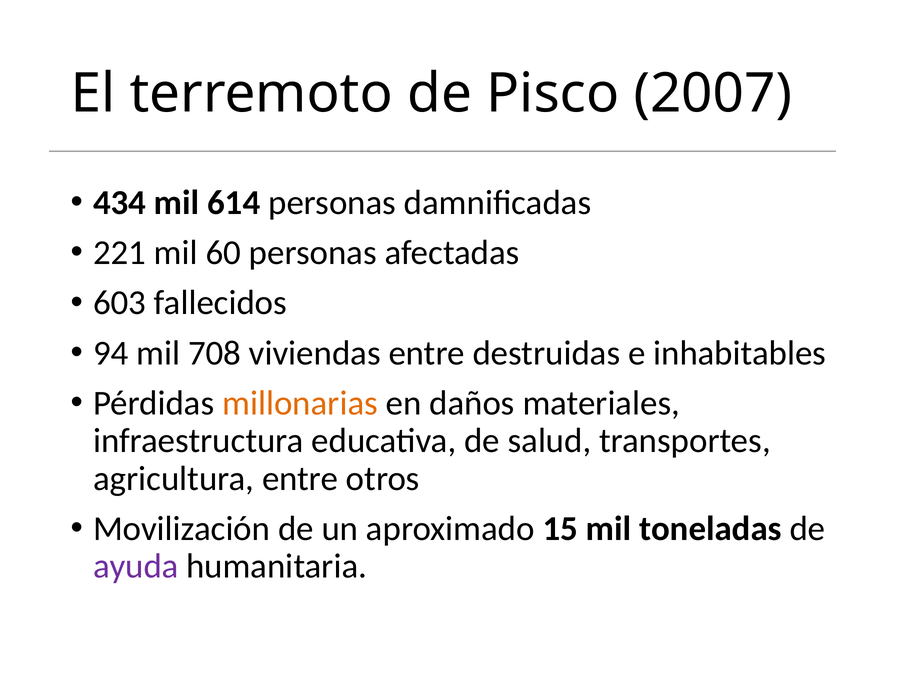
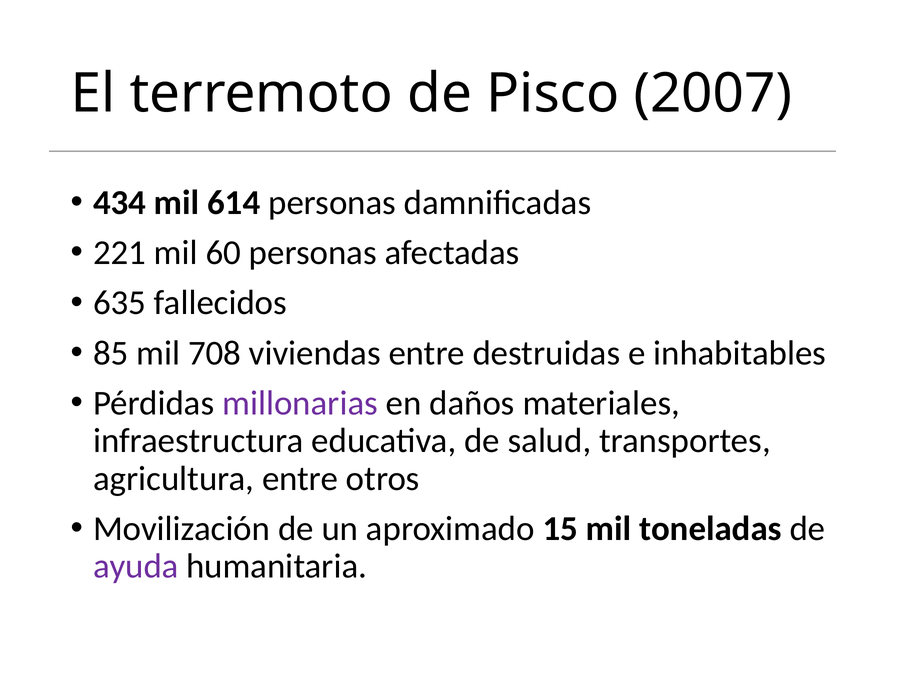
603: 603 -> 635
94: 94 -> 85
millonarias colour: orange -> purple
